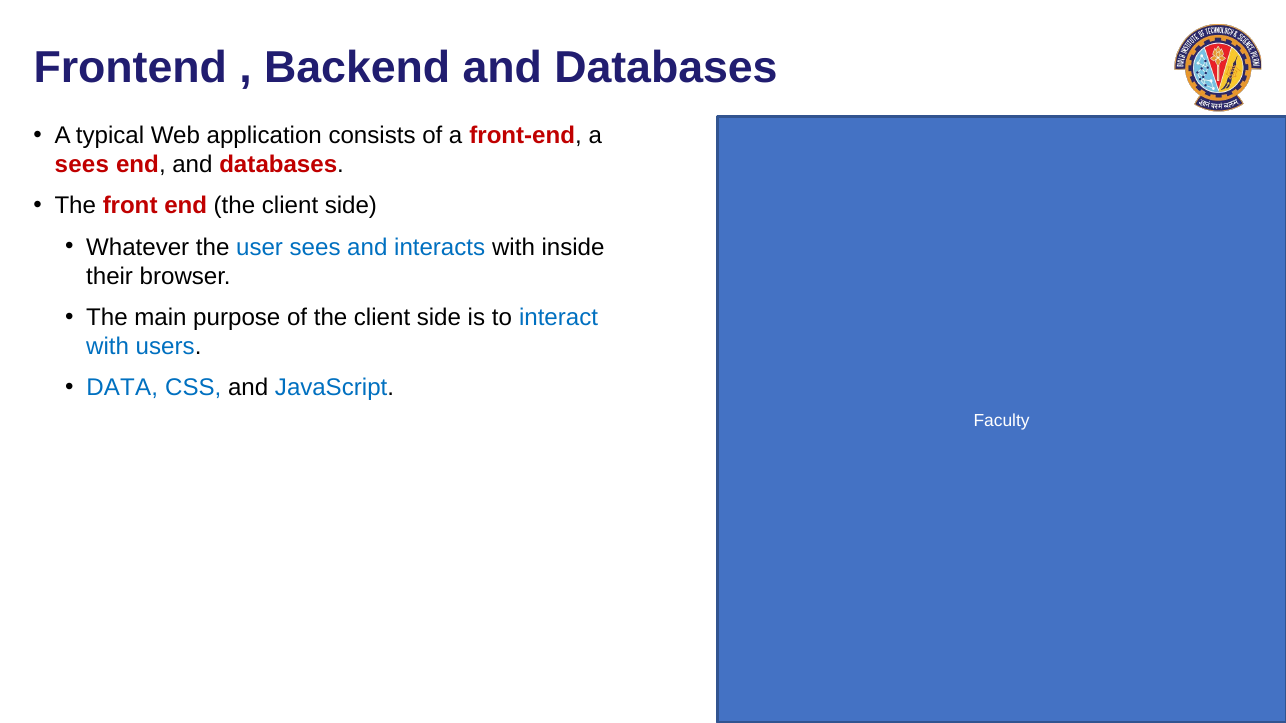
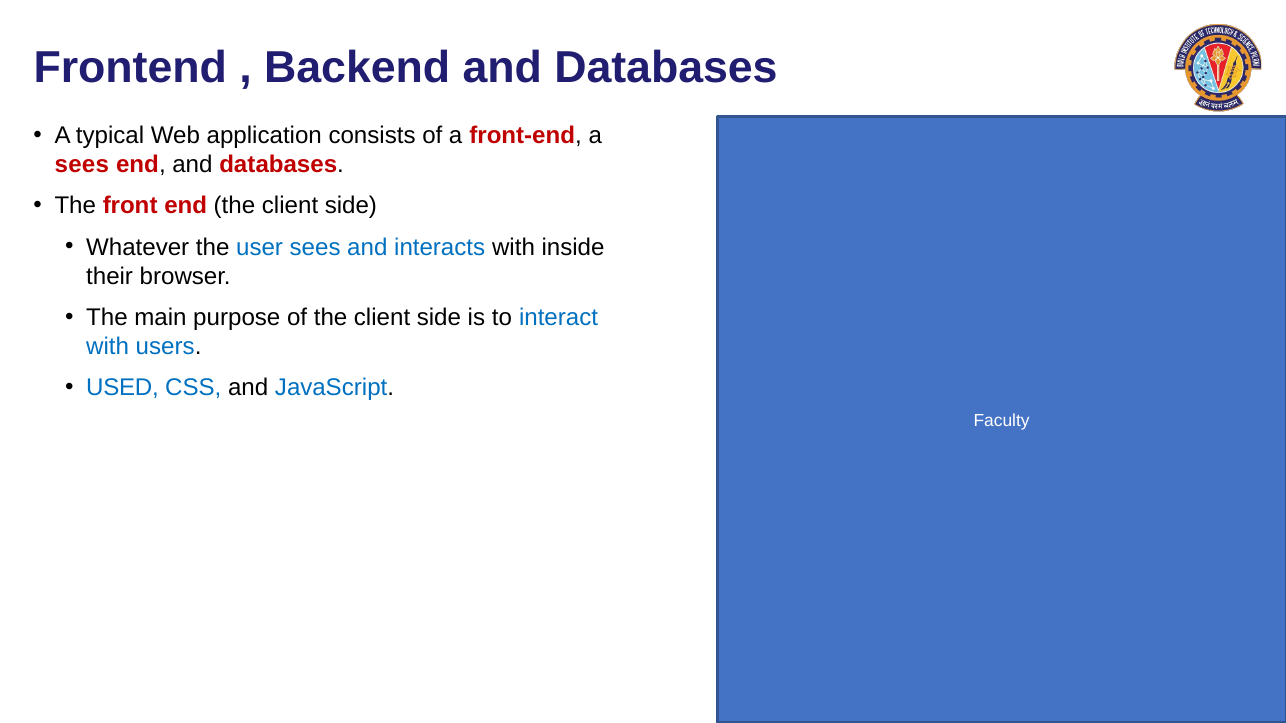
DATA: DATA -> USED
